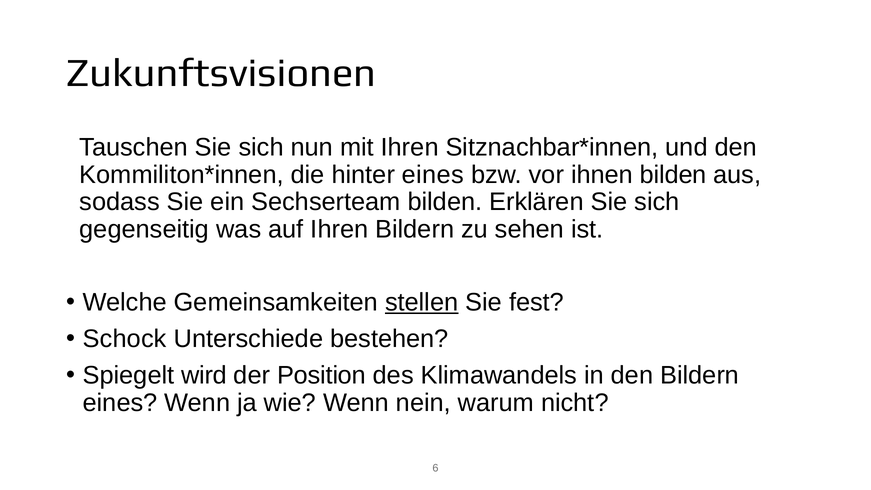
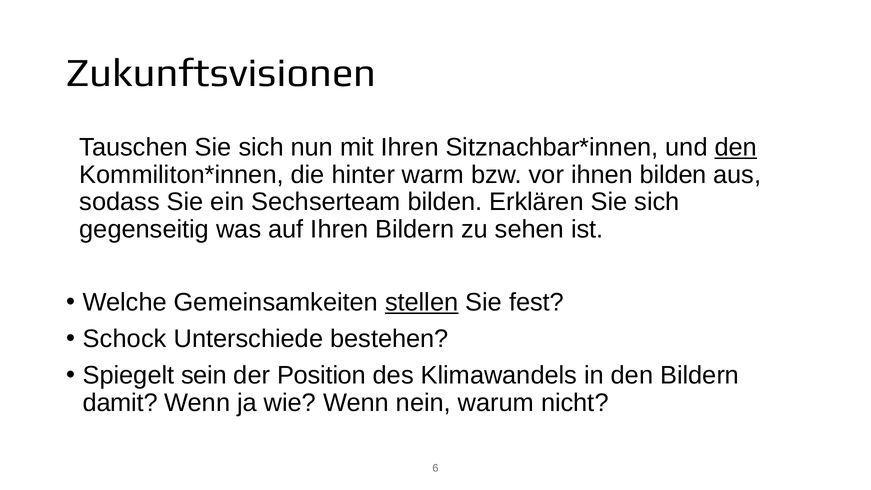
den at (736, 147) underline: none -> present
hinter eines: eines -> warm
wird: wird -> sein
eines at (120, 403): eines -> damit
